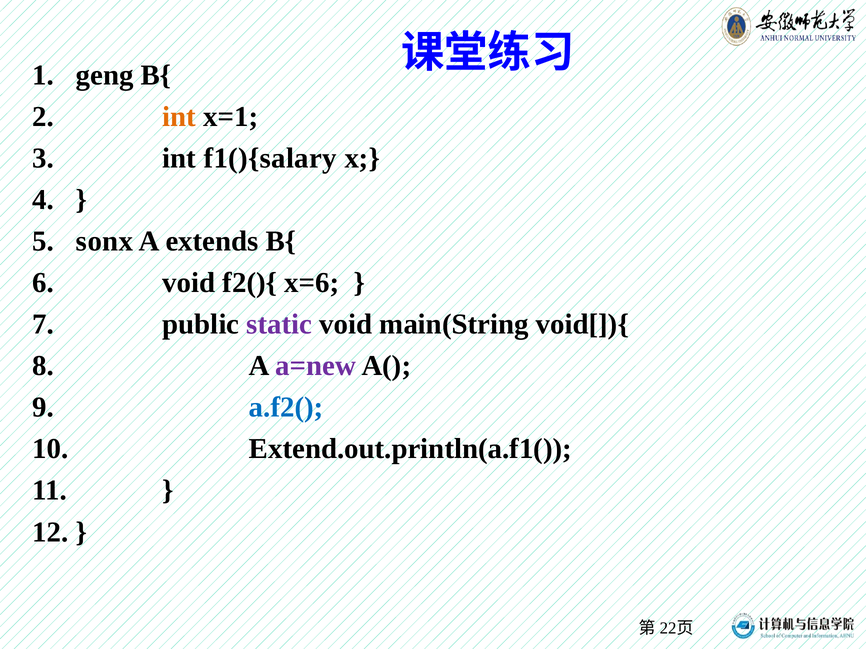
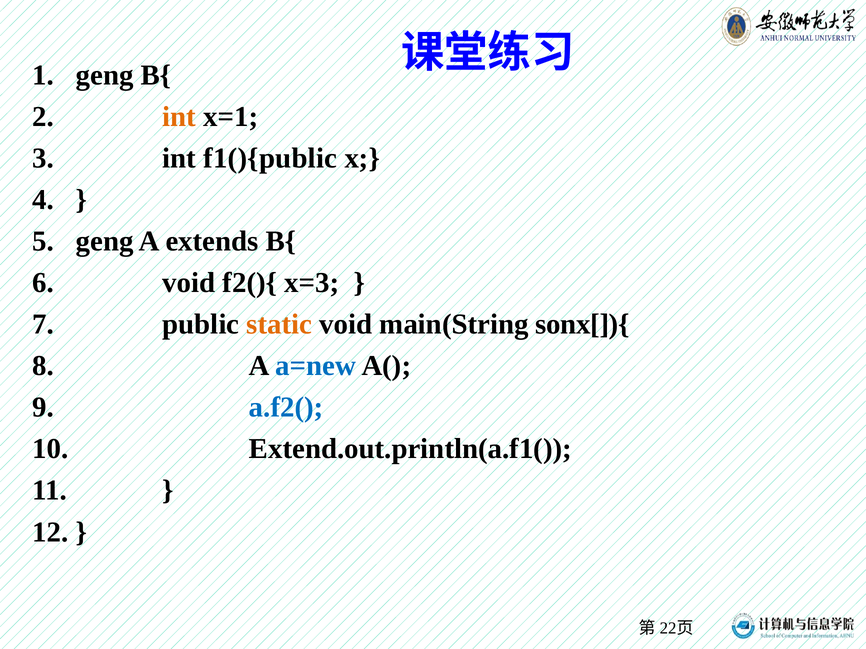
f1(){salary: f1(){salary -> f1(){public
sonx at (104, 241): sonx -> geng
x=6: x=6 -> x=3
static colour: purple -> orange
void[]){: void[]){ -> sonx[]){
a=new colour: purple -> blue
